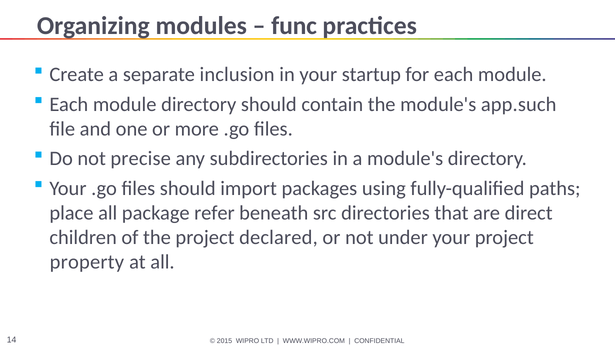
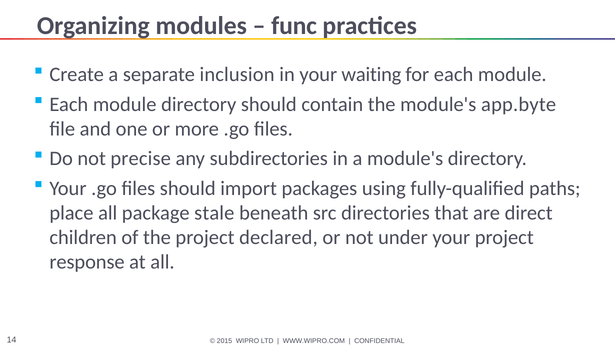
startup: startup -> waiting
app.such: app.such -> app.byte
refer: refer -> stale
property: property -> response
